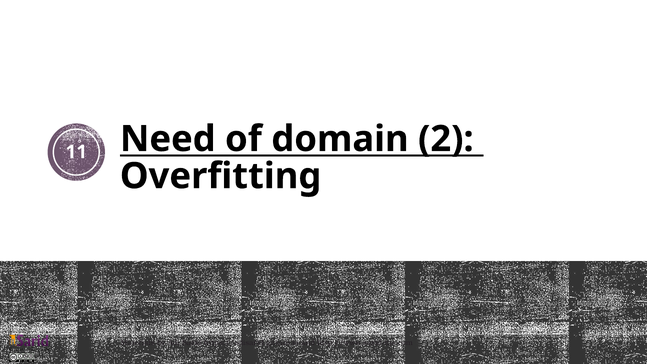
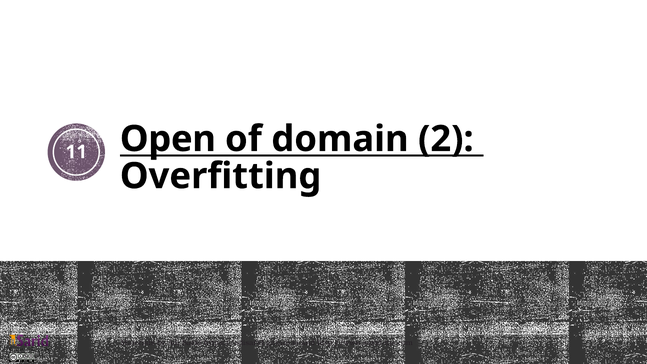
Need: Need -> Open
